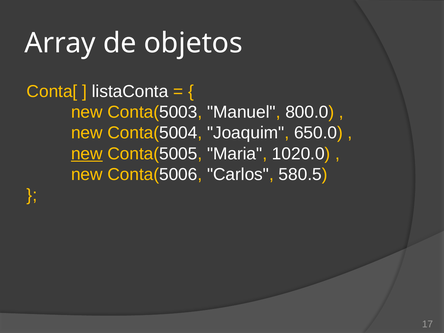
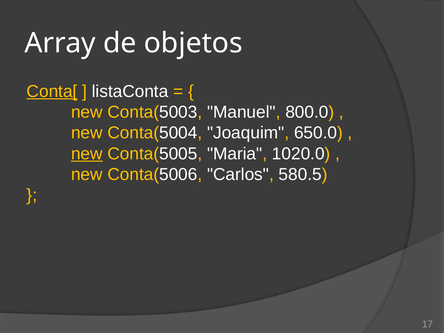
Conta[ underline: none -> present
